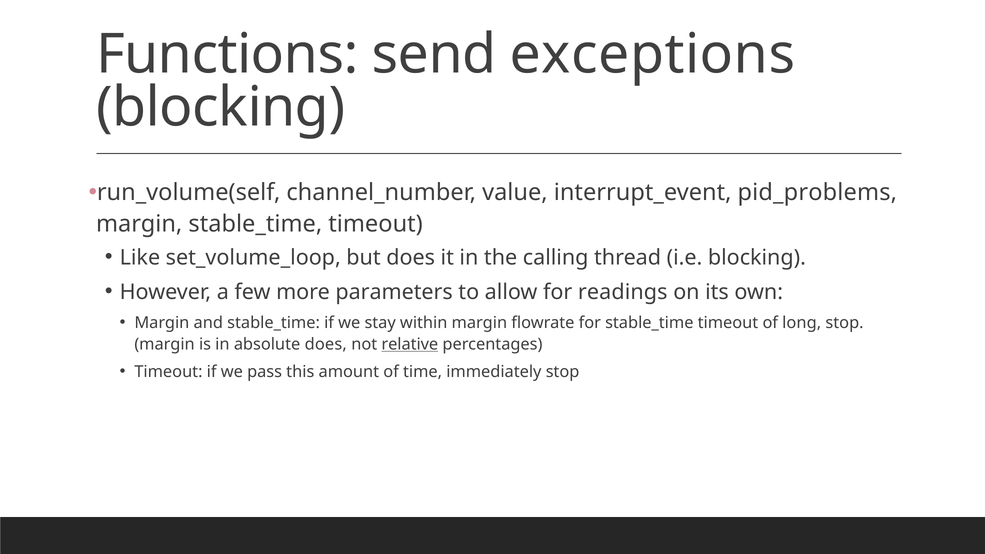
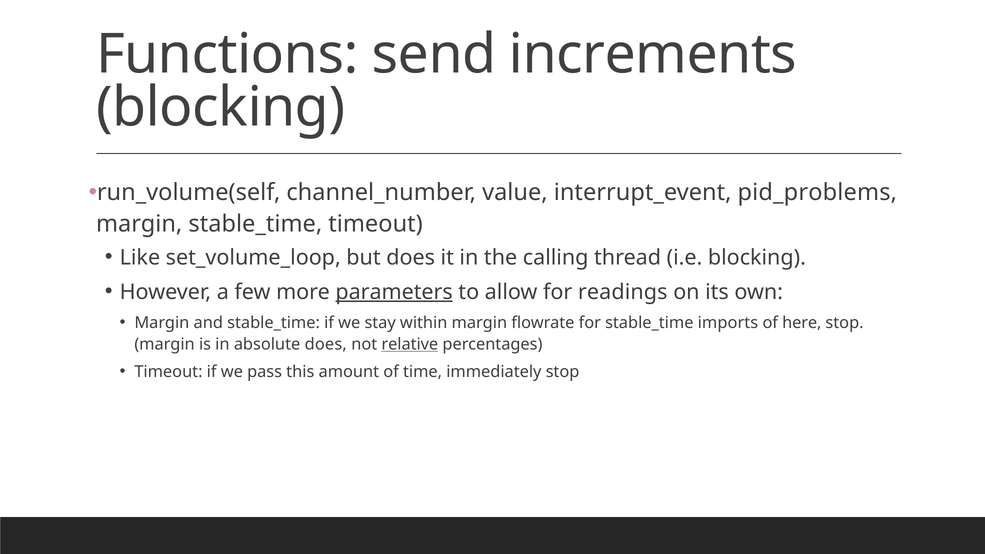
exceptions: exceptions -> increments
parameters underline: none -> present
for stable_time timeout: timeout -> imports
long: long -> here
